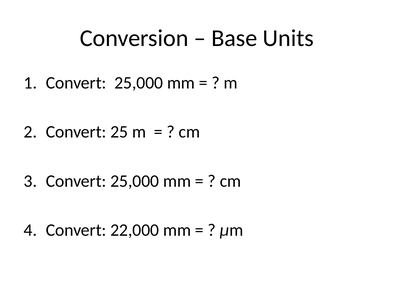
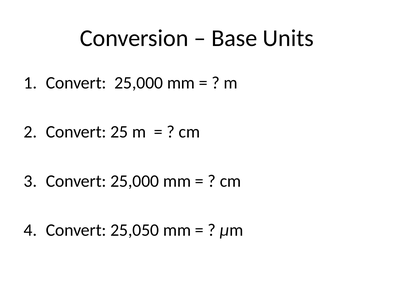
22,000: 22,000 -> 25,050
